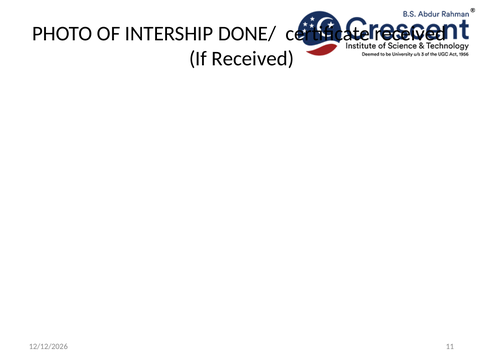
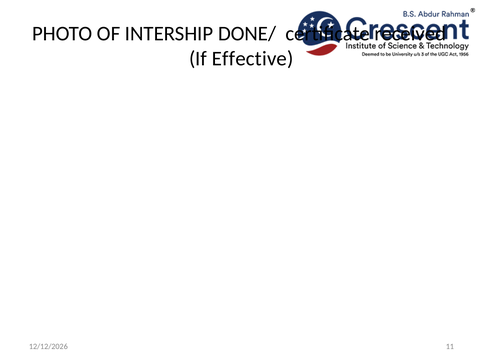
If Received: Received -> Effective
